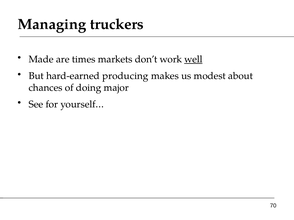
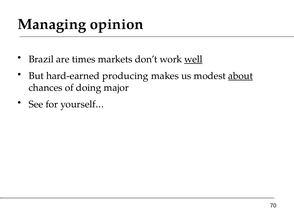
truckers: truckers -> opinion
Made: Made -> Brazil
about underline: none -> present
